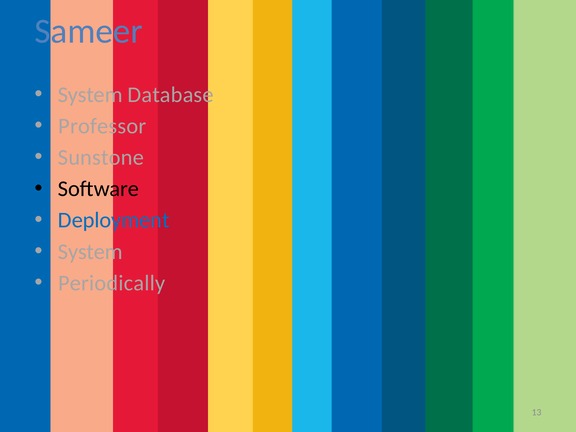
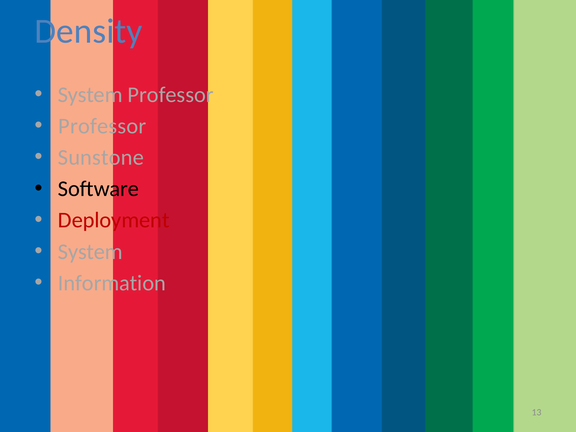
Sameer: Sameer -> Density
System Database: Database -> Professor
Deployment colour: blue -> red
Periodically: Periodically -> Information
